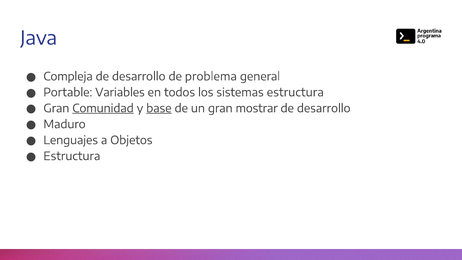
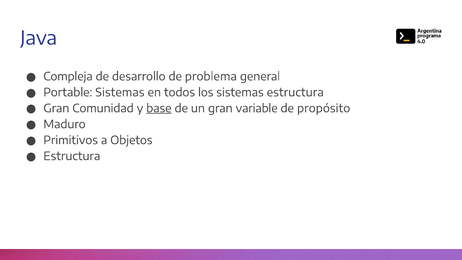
Portable Variables: Variables -> Sistemas
Comunidad underline: present -> none
mostrar: mostrar -> variable
desarrollo at (324, 108): desarrollo -> propósito
Lenguajes: Lenguajes -> Primitivos
